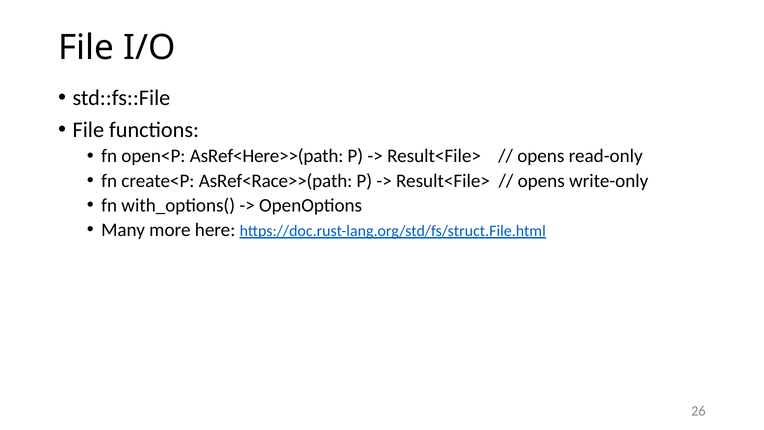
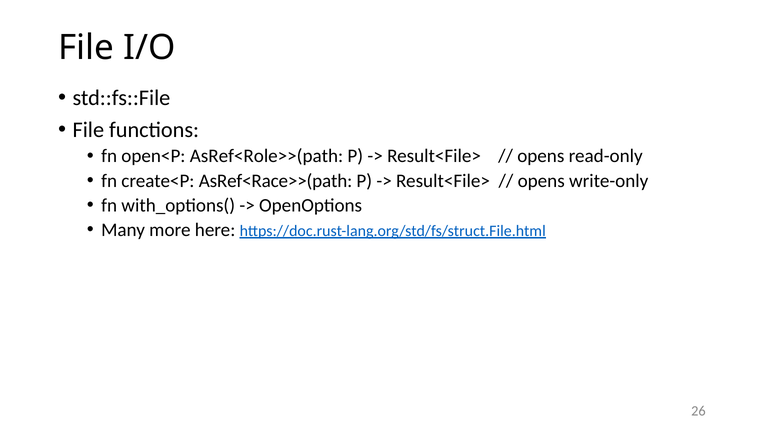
AsRef<Here>>(path: AsRef<Here>>(path -> AsRef<Role>>(path
